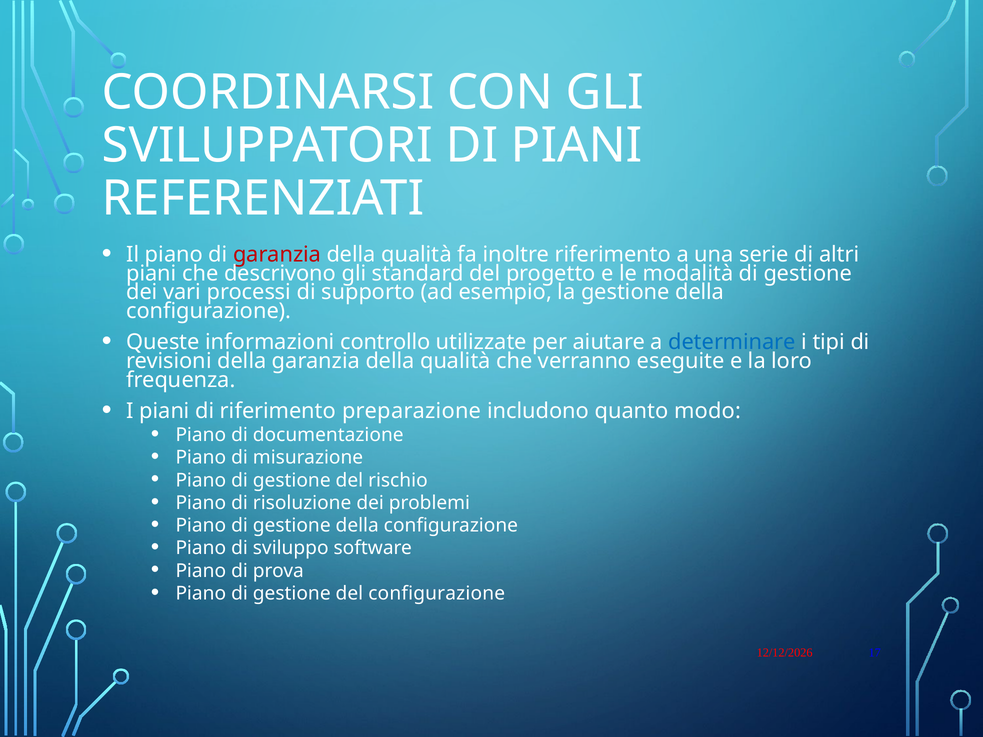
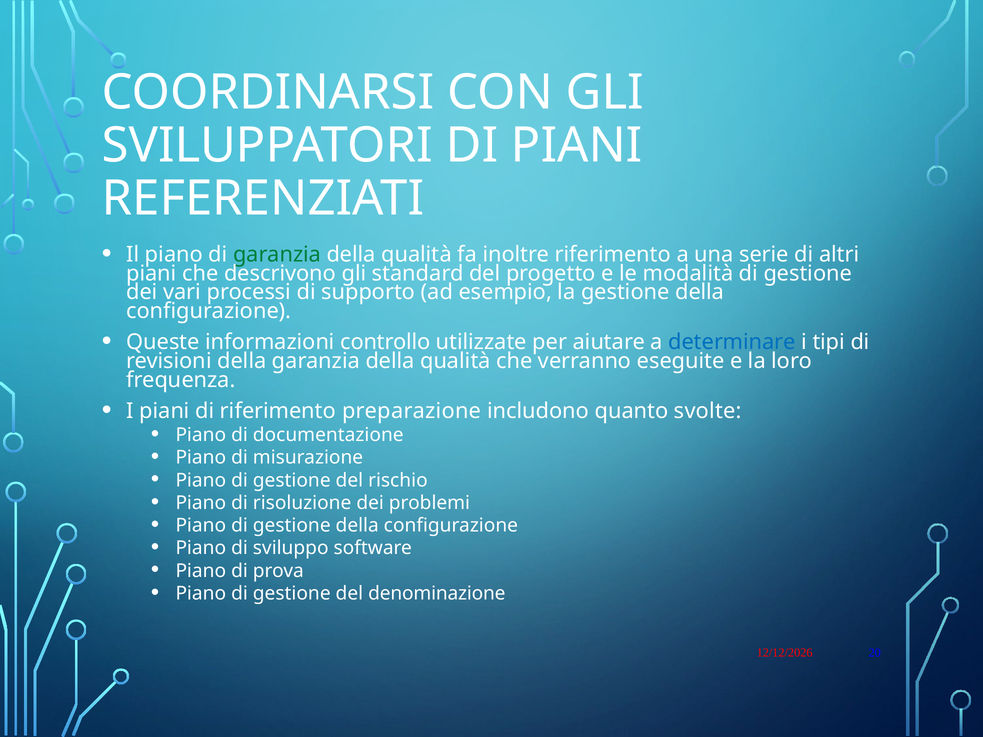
garanzia at (277, 255) colour: red -> green
modo: modo -> svolte
del configurazione: configurazione -> denominazione
17: 17 -> 20
